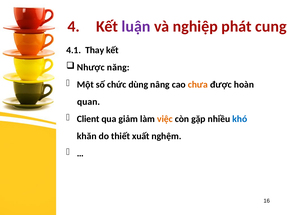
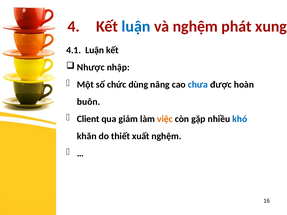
luận at (136, 26) colour: purple -> blue
và nghiệp: nghiệp -> nghệm
cung: cung -> xung
4.1 Thay: Thay -> Luận
năng: năng -> nhập
chưa colour: orange -> blue
quan: quan -> buôn
